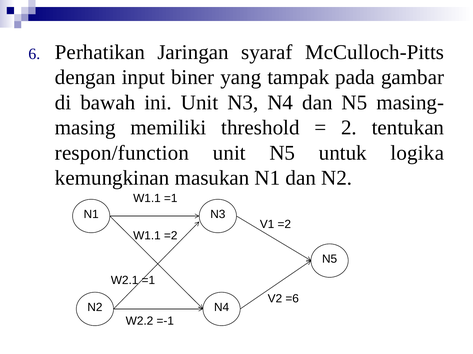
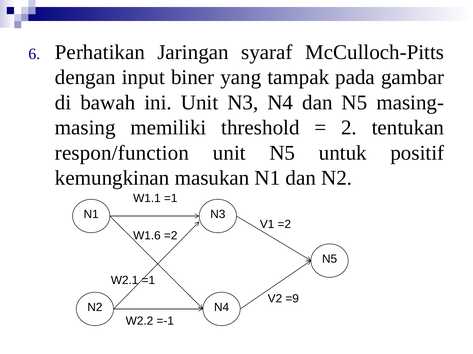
logika: logika -> positif
W1.1 at (147, 236): W1.1 -> W1.6
=6: =6 -> =9
